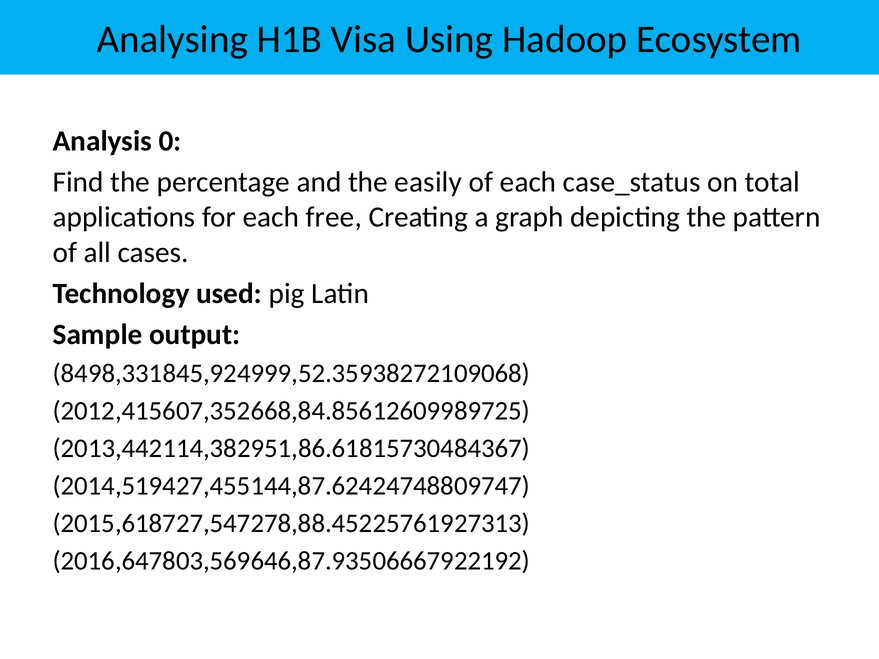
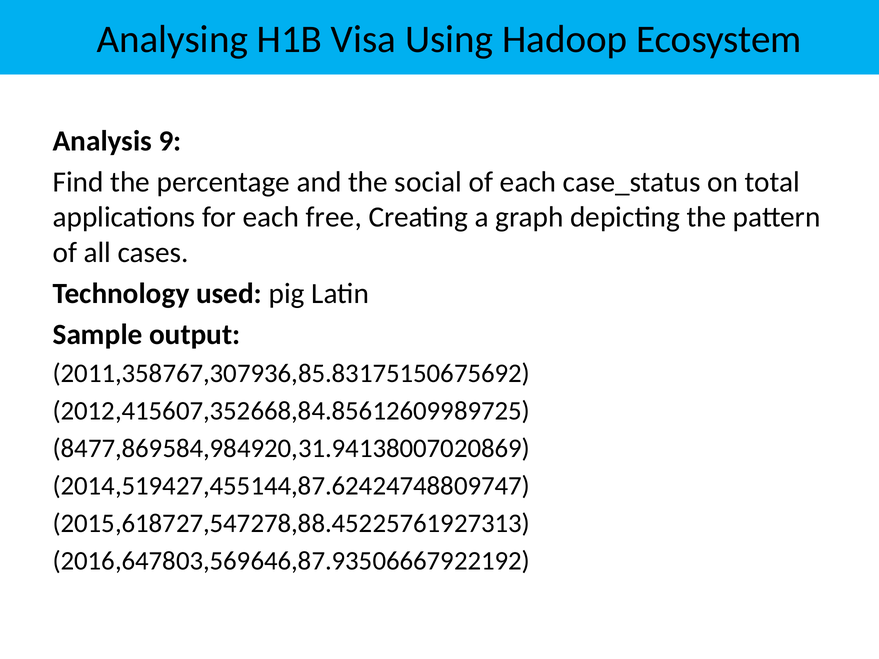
0: 0 -> 9
easily: easily -> social
8498,331845,924999,52.35938272109068: 8498,331845,924999,52.35938272109068 -> 2011,358767,307936,85.83175150675692
2013,442114,382951,86.61815730484367: 2013,442114,382951,86.61815730484367 -> 8477,869584,984920,31.94138007020869
